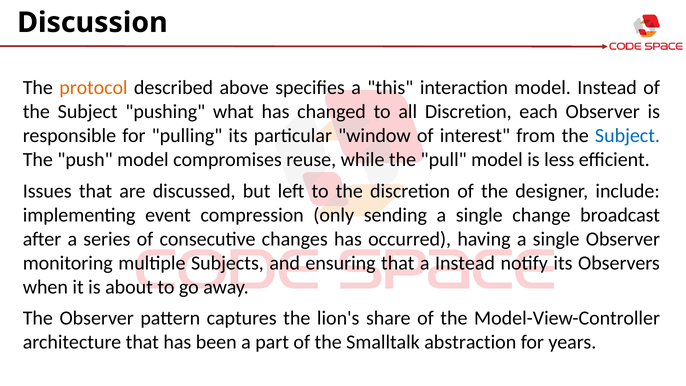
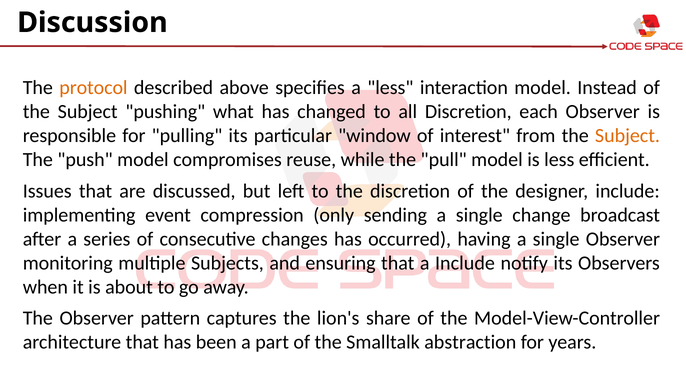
a this: this -> less
Subject at (627, 136) colour: blue -> orange
a Instead: Instead -> Include
